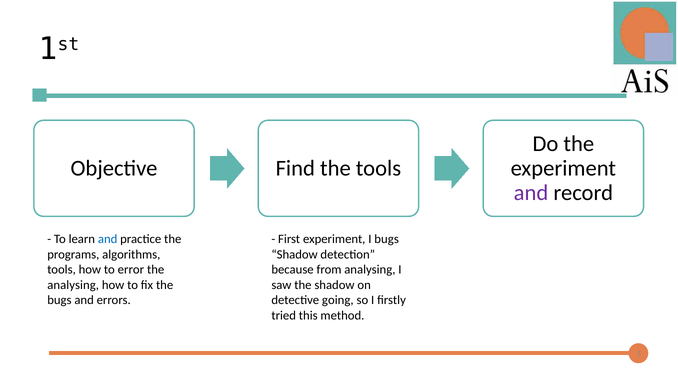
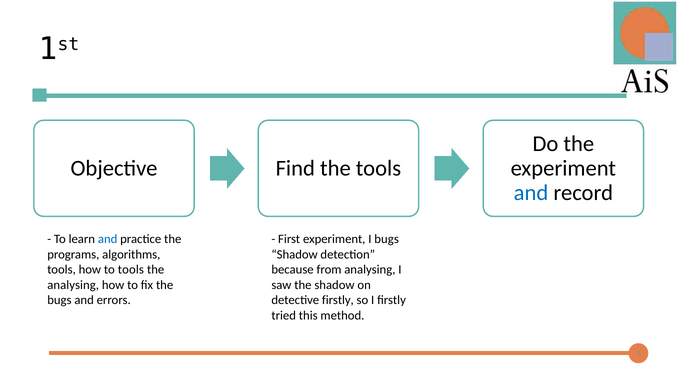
and at (531, 193) colour: purple -> blue
to error: error -> tools
detective going: going -> firstly
